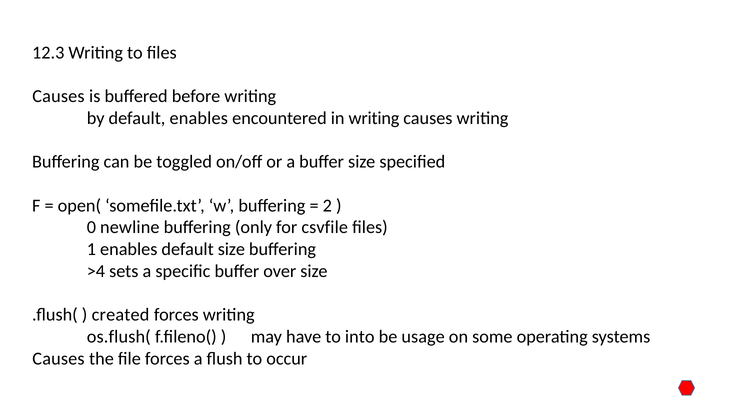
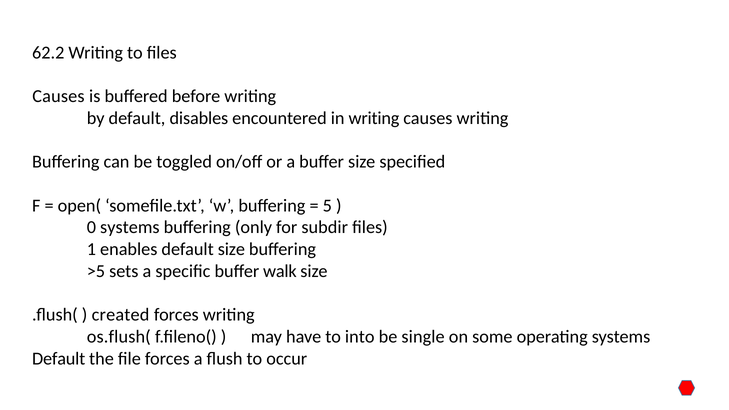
12.3: 12.3 -> 62.2
default enables: enables -> disables
2: 2 -> 5
0 newline: newline -> systems
csvfile: csvfile -> subdir
>4: >4 -> >5
over: over -> walk
usage: usage -> single
Causes at (58, 359): Causes -> Default
